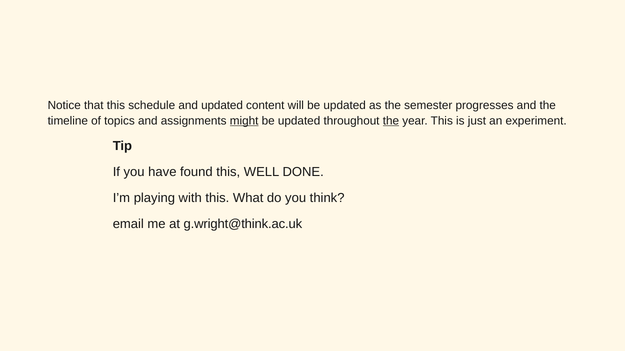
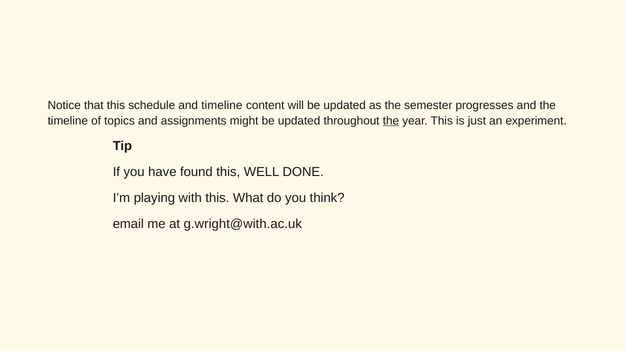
and updated: updated -> timeline
might underline: present -> none
g.wright@think.ac.uk: g.wright@think.ac.uk -> g.wright@with.ac.uk
